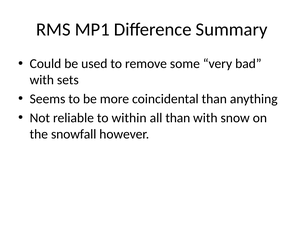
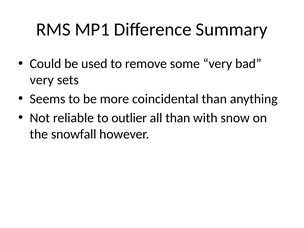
with at (42, 80): with -> very
within: within -> outlier
